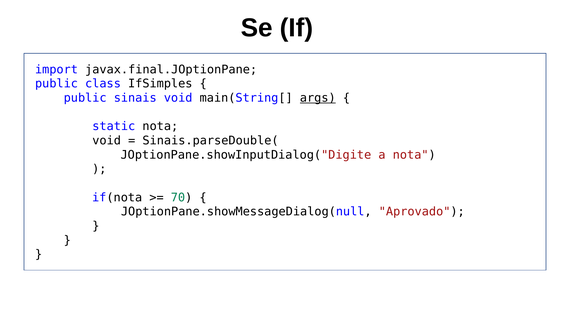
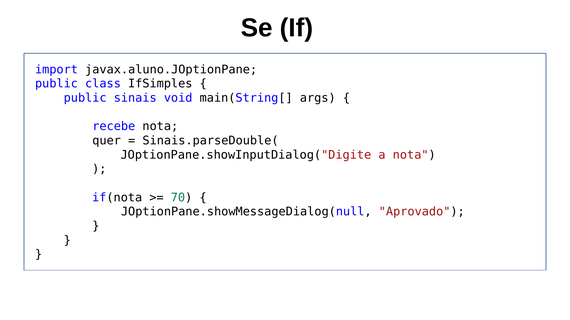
javax.final.JOptionPane: javax.final.JOptionPane -> javax.aluno.JOptionPane
args underline: present -> none
static: static -> recebe
void at (107, 141): void -> quer
